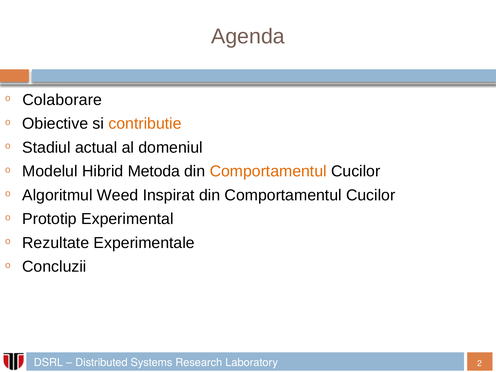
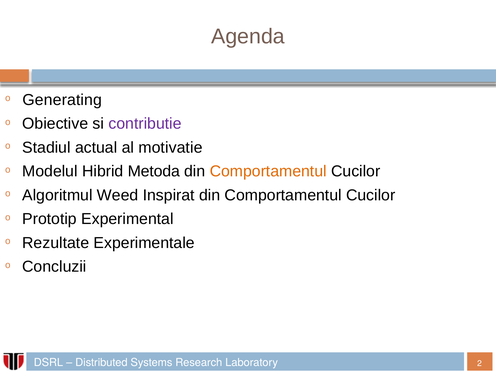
Colaborare: Colaborare -> Generating
contributie colour: orange -> purple
domeniul: domeniul -> motivatie
